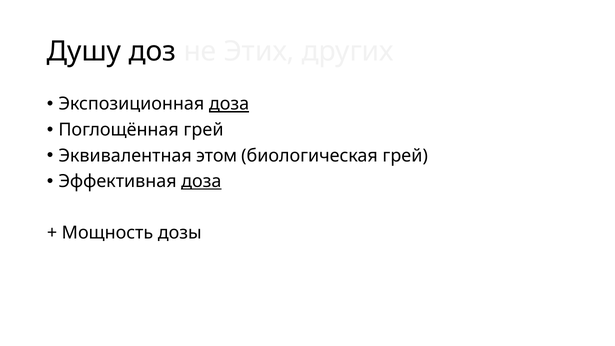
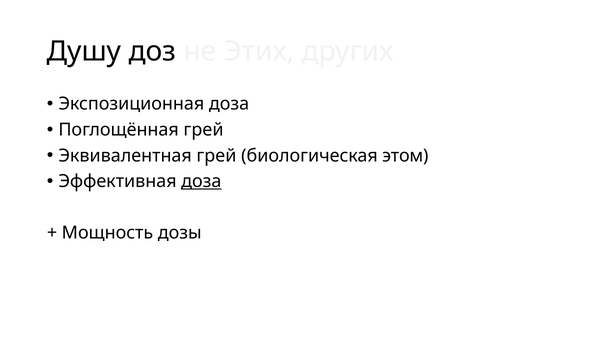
доза at (229, 104) underline: present -> none
Эквивалентная этом: этом -> грей
биологическая грей: грей -> этом
